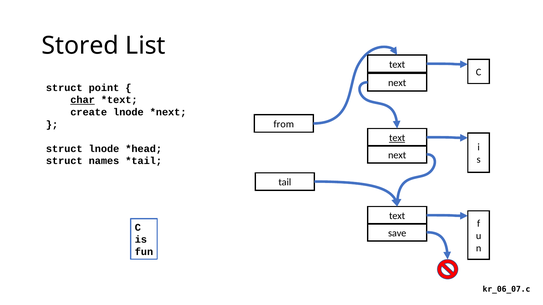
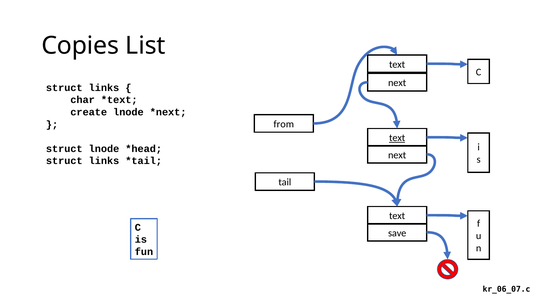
Stored: Stored -> Copies
point at (104, 88): point -> links
char underline: present -> none
names at (104, 161): names -> links
